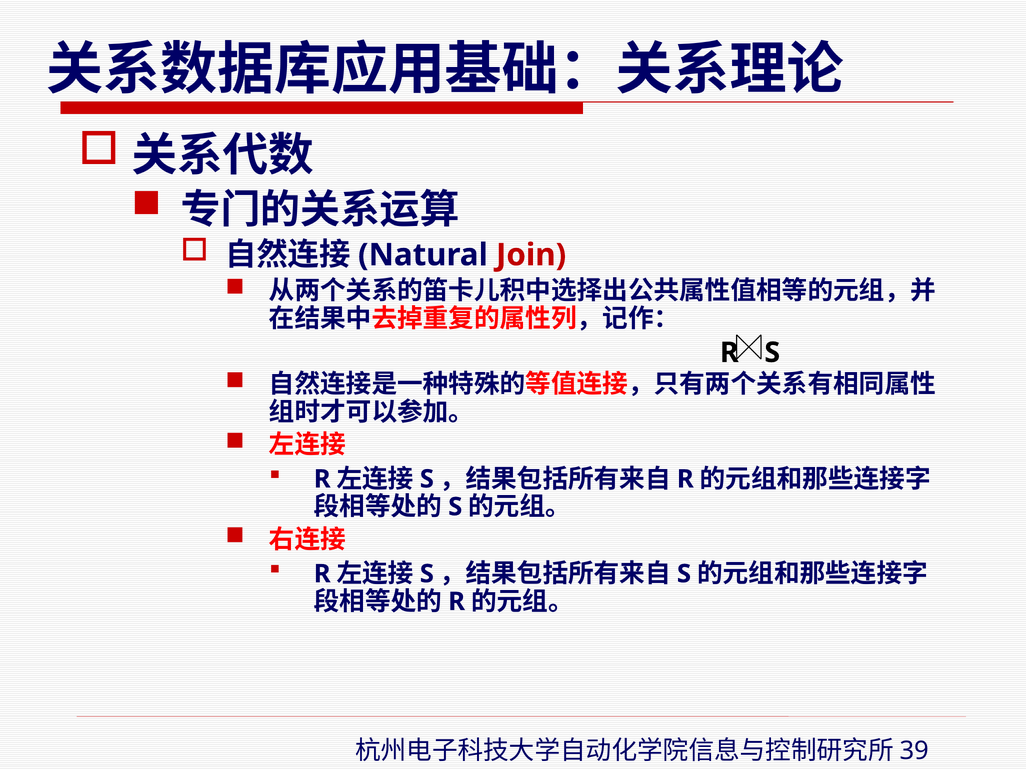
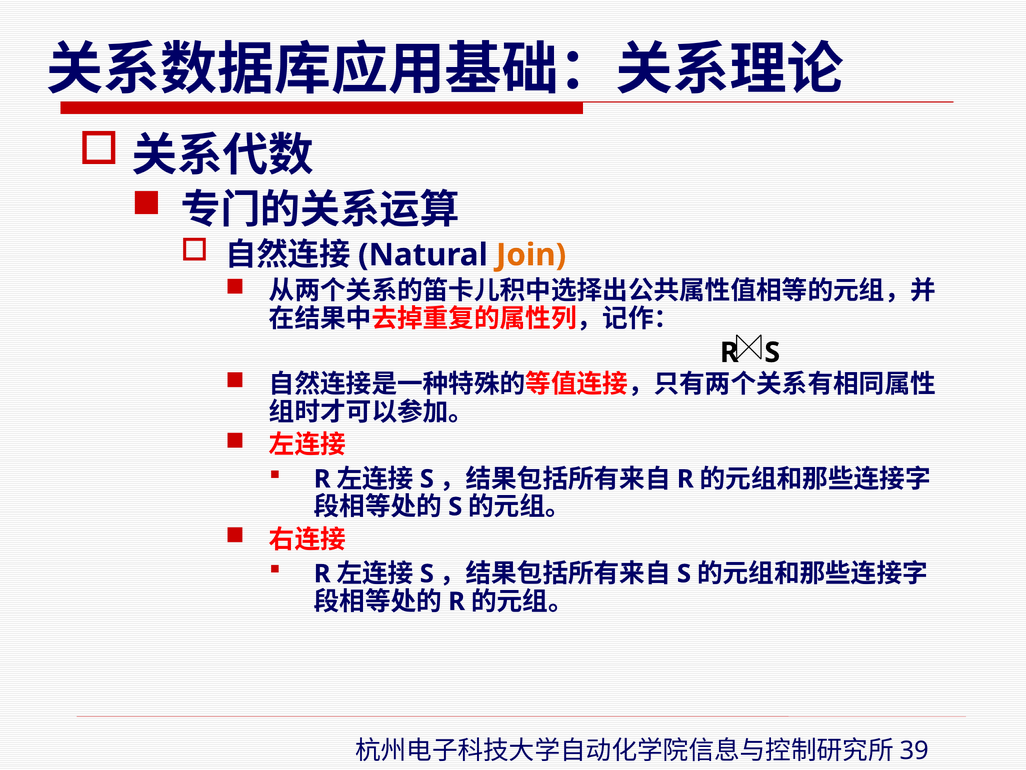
Join colour: red -> orange
